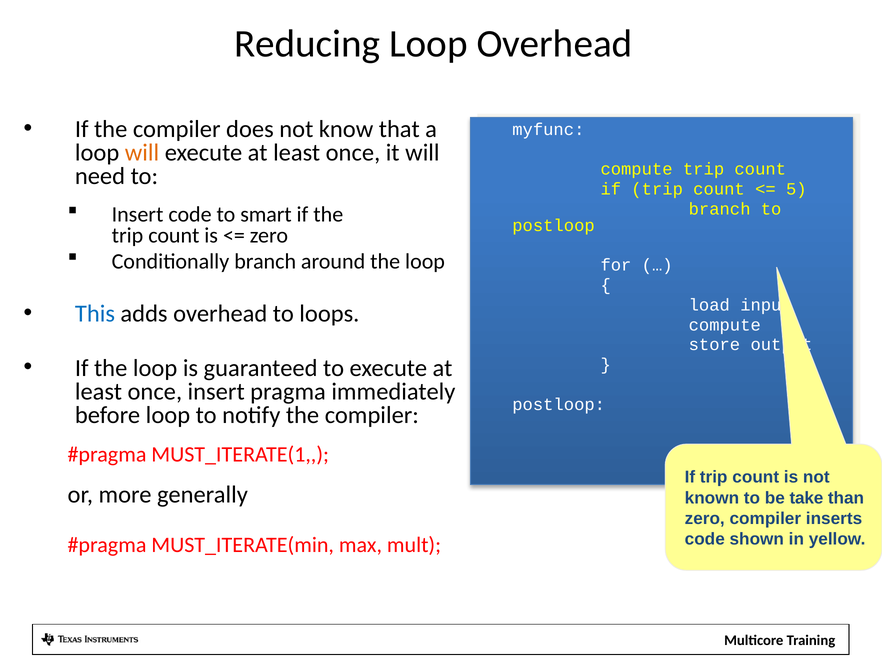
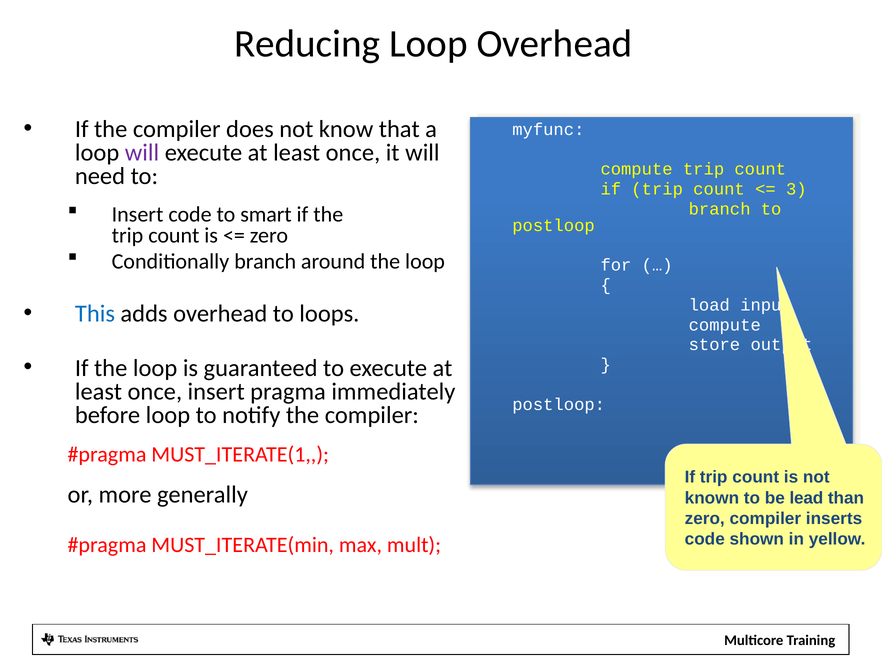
will at (142, 153) colour: orange -> purple
5: 5 -> 3
take: take -> lead
